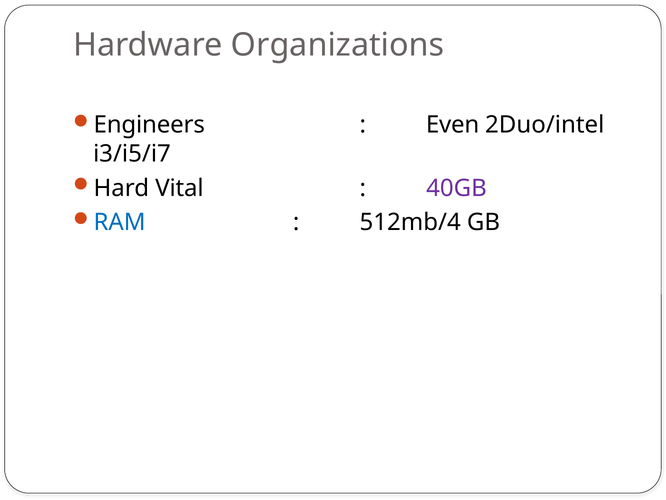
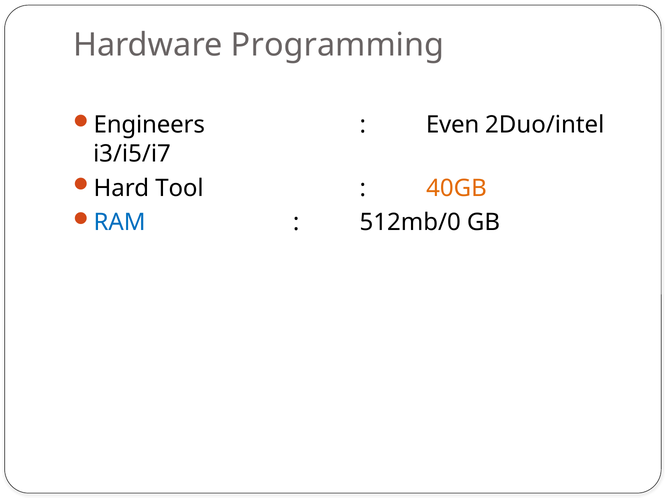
Organizations: Organizations -> Programming
Vital: Vital -> Tool
40GB colour: purple -> orange
512mb/4: 512mb/4 -> 512mb/0
